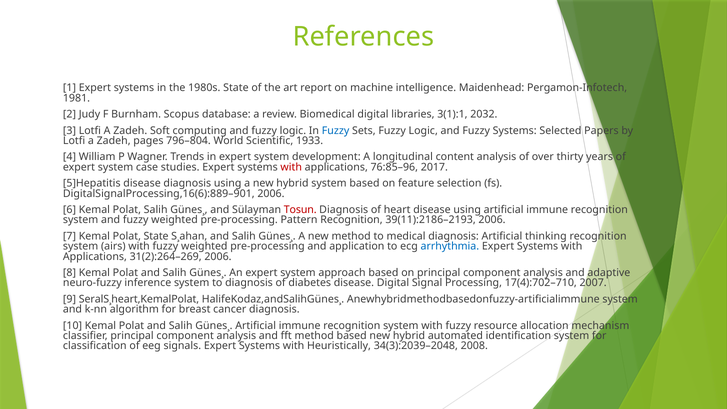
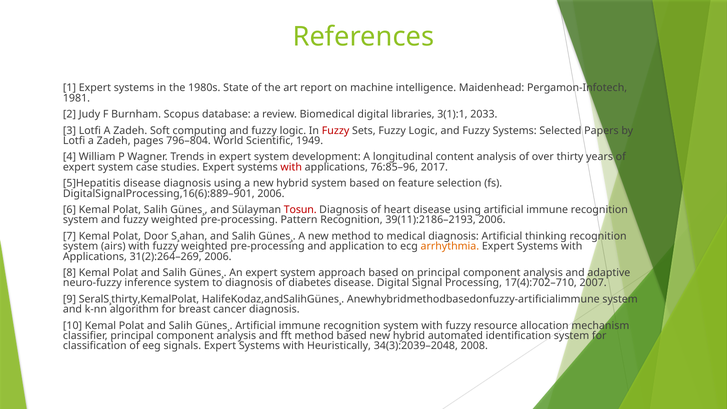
2032: 2032 -> 2033
Fuzzy at (336, 131) colour: blue -> red
1933: 1933 -> 1949
Polat State: State -> Door
arrhythmia colour: blue -> orange
SeralS¸heart,KemalPolat: SeralS¸heart,KemalPolat -> SeralS¸thirty,KemalPolat
